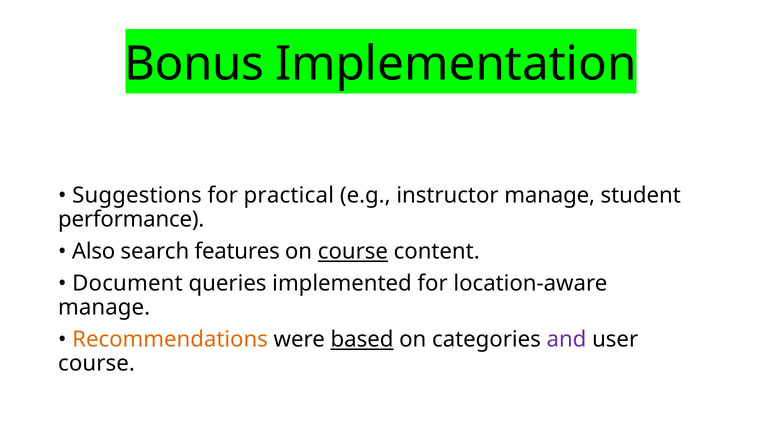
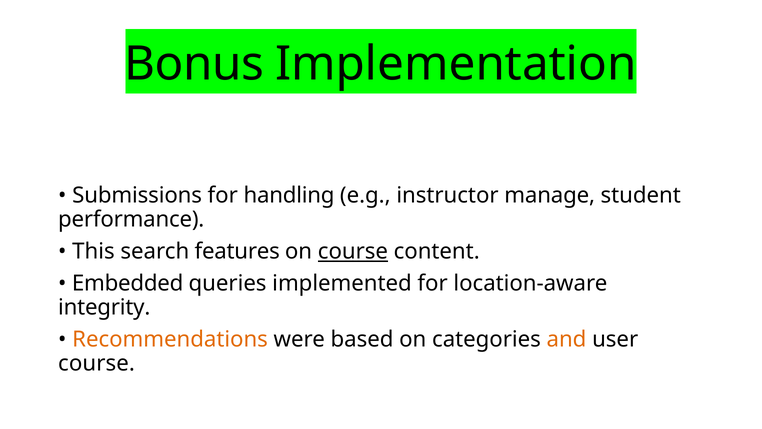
Suggestions: Suggestions -> Submissions
practical: practical -> handling
Also: Also -> This
Document: Document -> Embedded
manage at (104, 307): manage -> integrity
based underline: present -> none
and colour: purple -> orange
